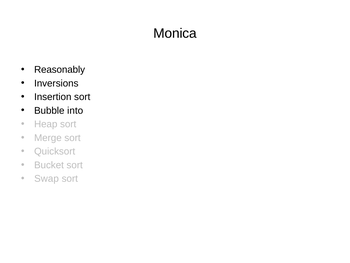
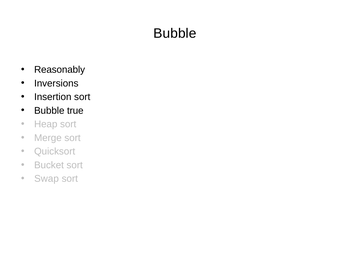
Monica at (175, 33): Monica -> Bubble
into: into -> true
